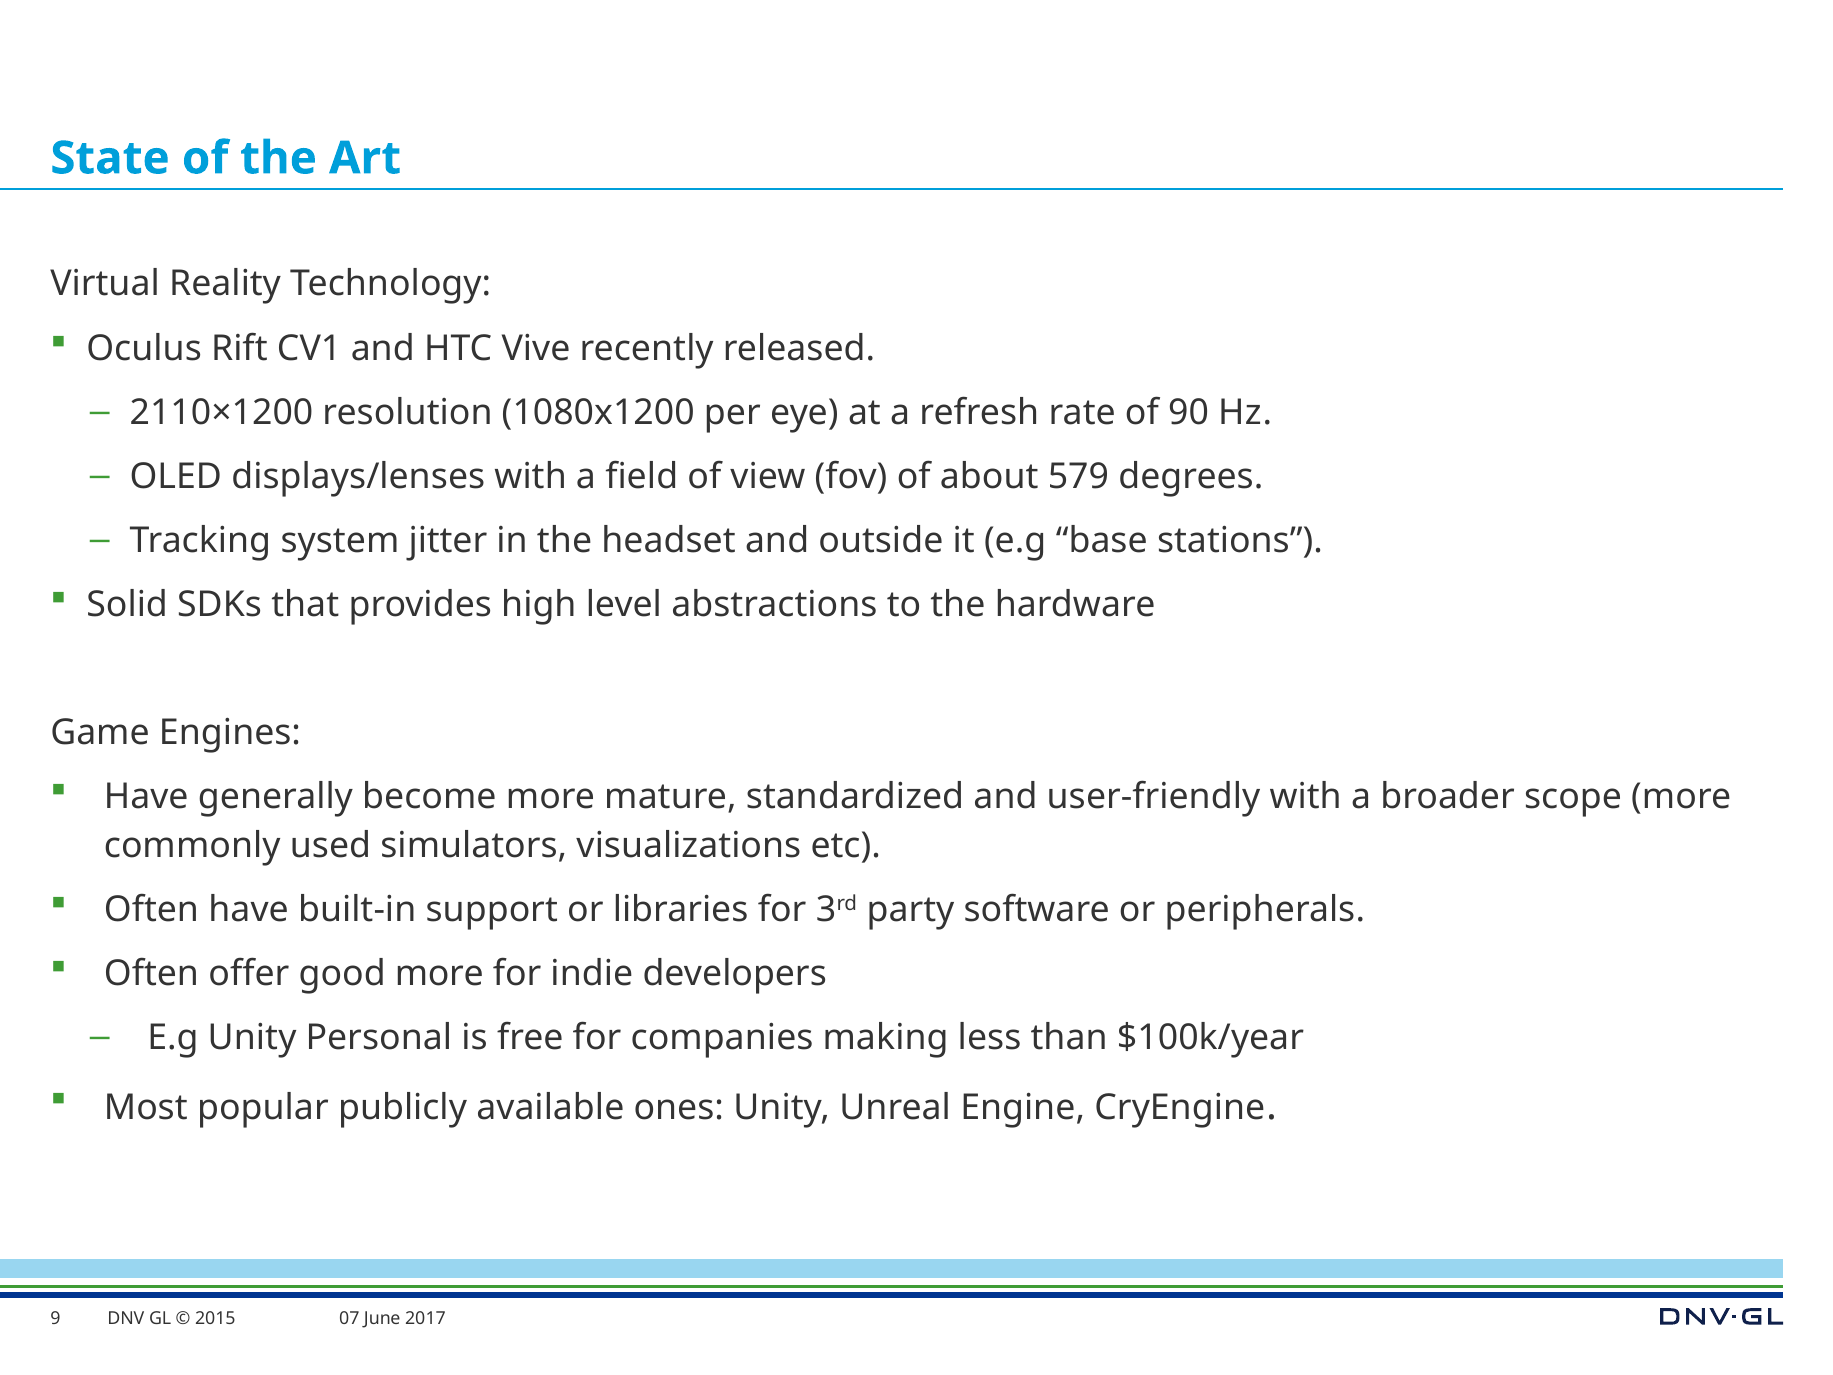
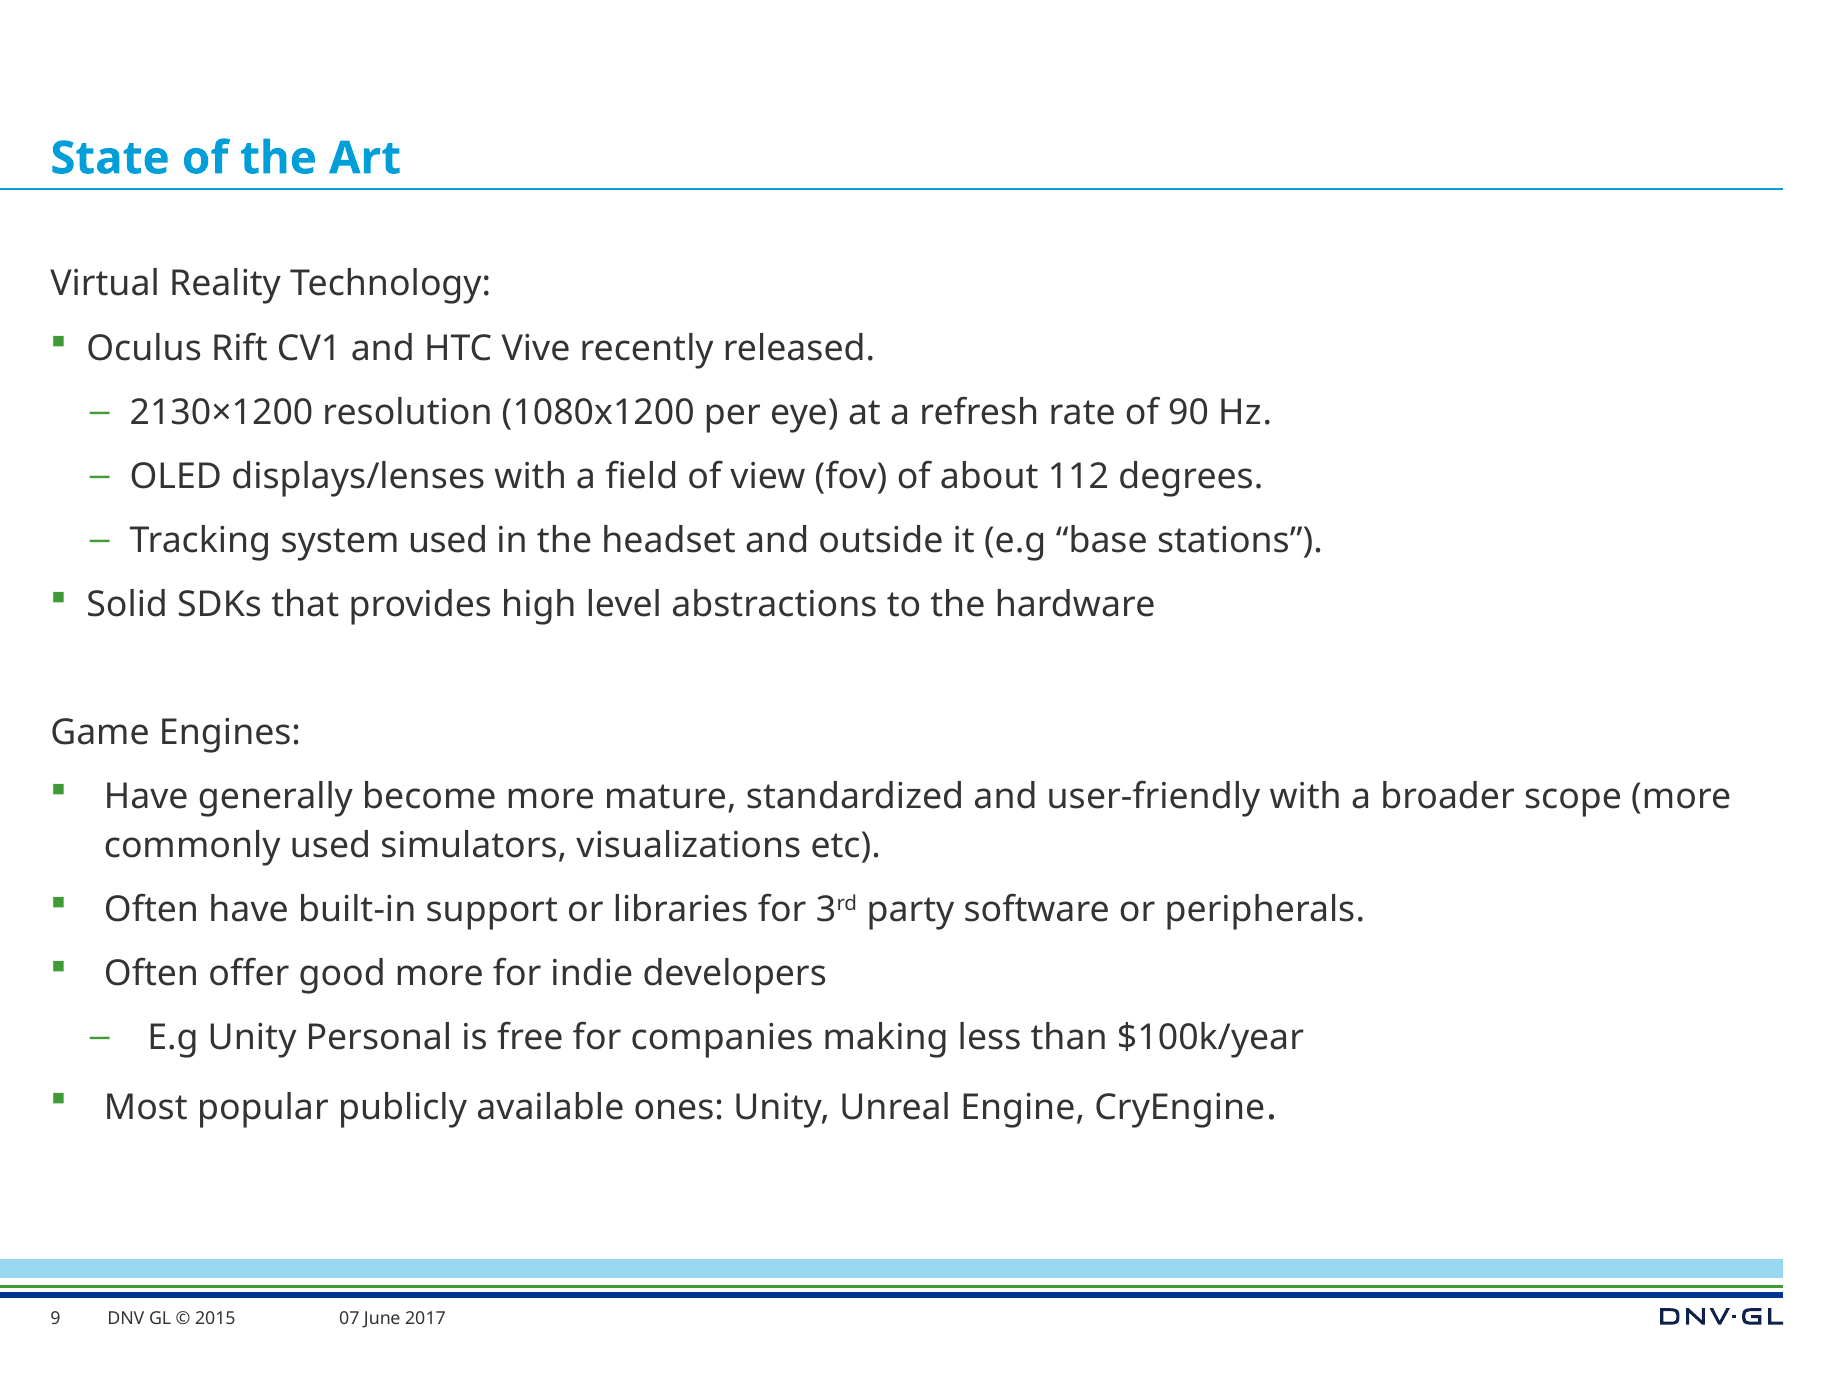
2110×1200: 2110×1200 -> 2130×1200
579: 579 -> 112
system jitter: jitter -> used
